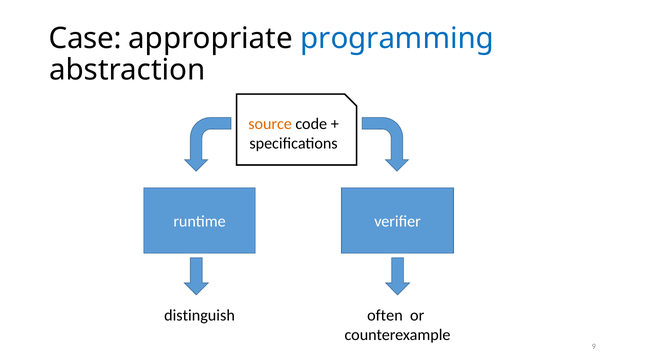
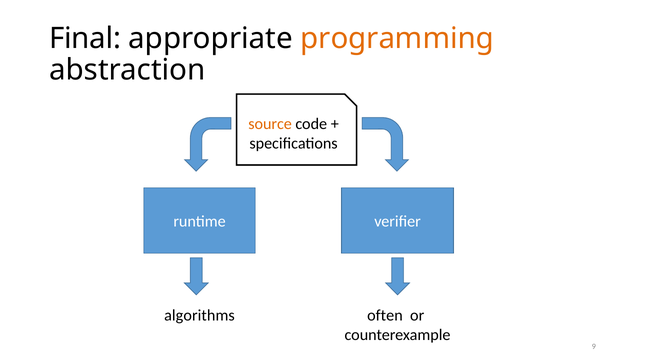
Case: Case -> Final
programming colour: blue -> orange
distinguish: distinguish -> algorithms
